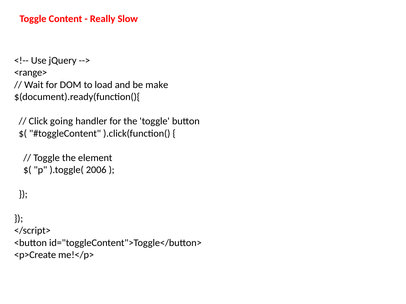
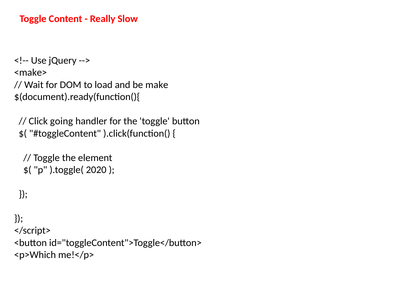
<range>: <range> -> <make>
2006: 2006 -> 2020
<p>Create: <p>Create -> <p>Which
